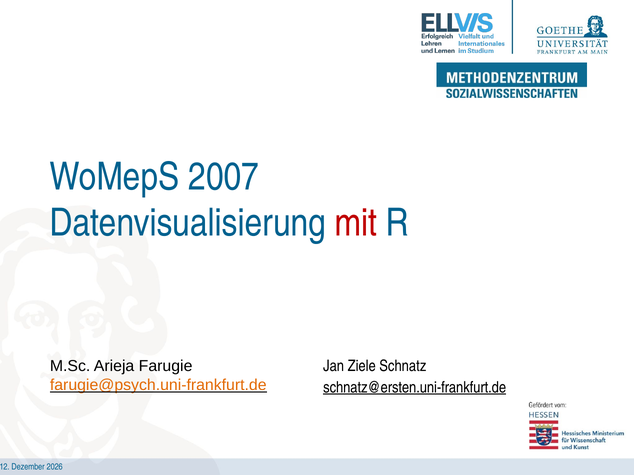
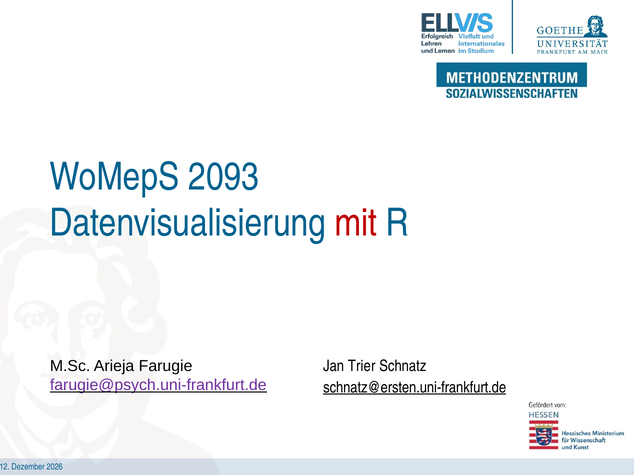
2007: 2007 -> 2093
Ziele: Ziele -> Trier
farugie@psych.uni-frankfurt.de colour: orange -> purple
